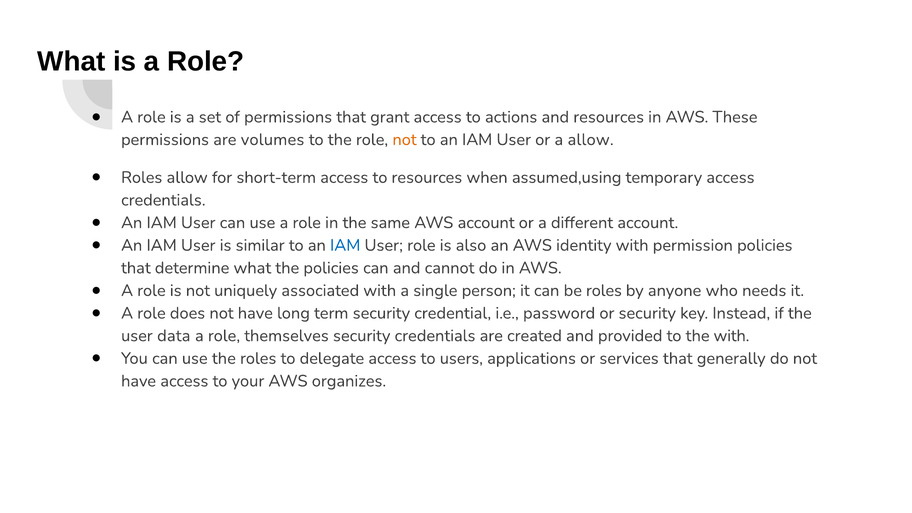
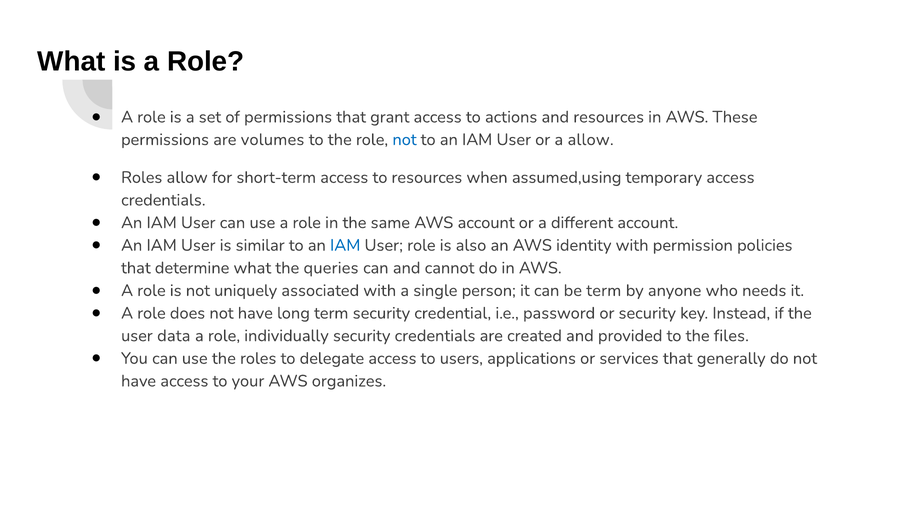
not at (405, 140) colour: orange -> blue
the policies: policies -> queries
be roles: roles -> term
themselves: themselves -> individually
the with: with -> files
